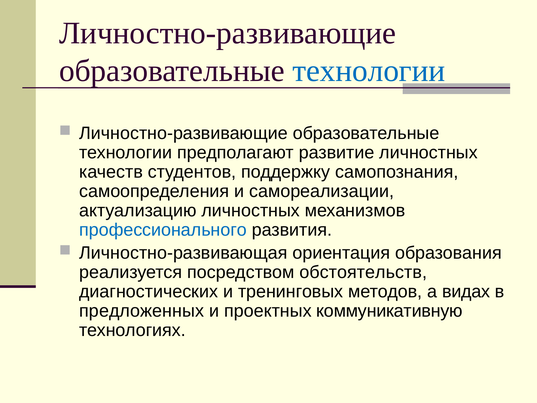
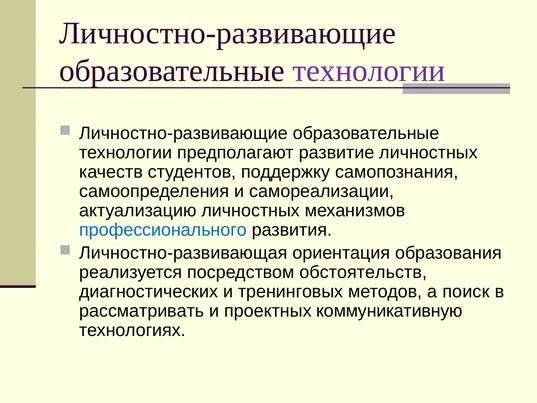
технологии at (369, 71) colour: blue -> purple
видах: видах -> поиск
предложенных: предложенных -> рассматривать
